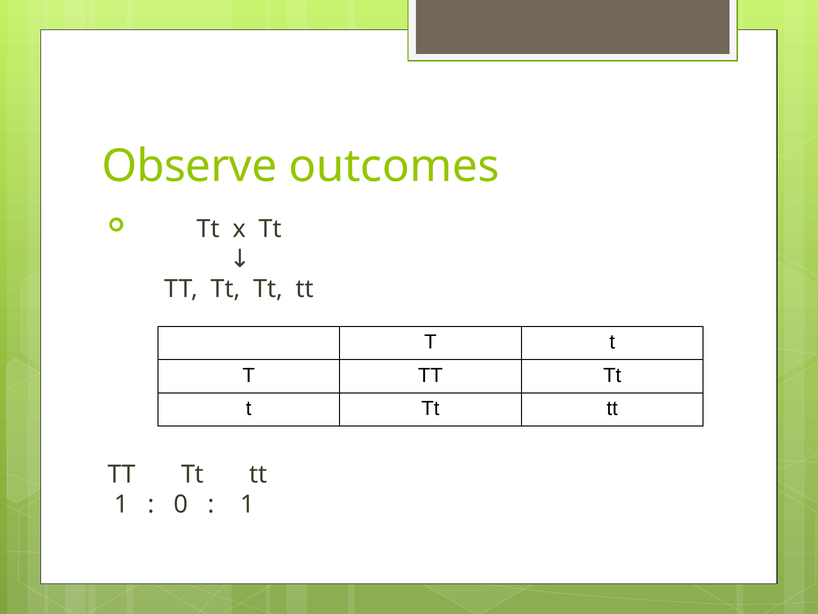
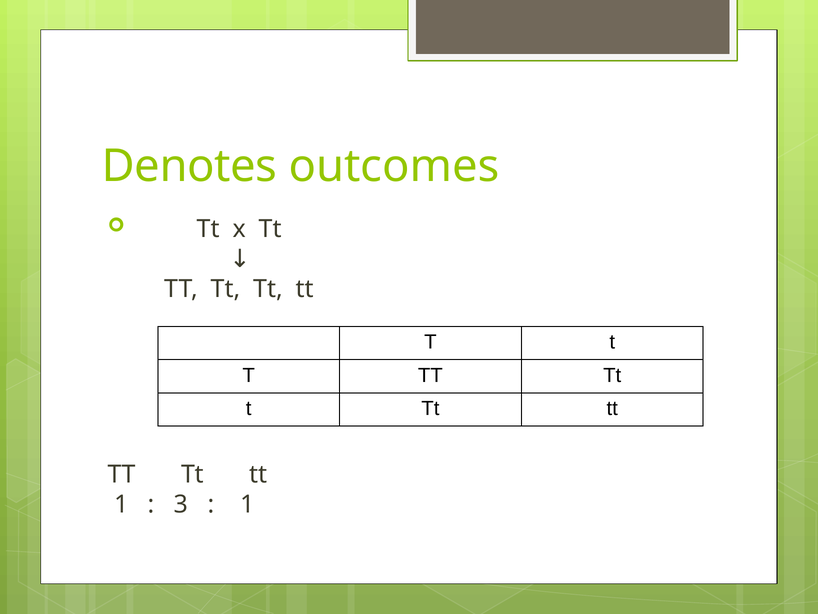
Observe: Observe -> Denotes
0: 0 -> 3
